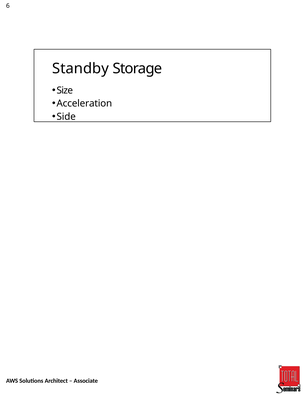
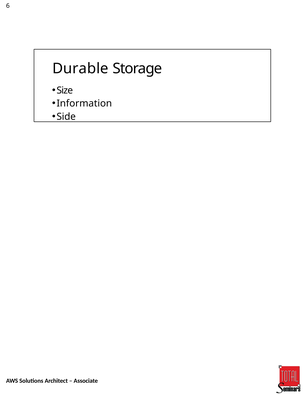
Standby: Standby -> Durable
Acceleration: Acceleration -> Information
